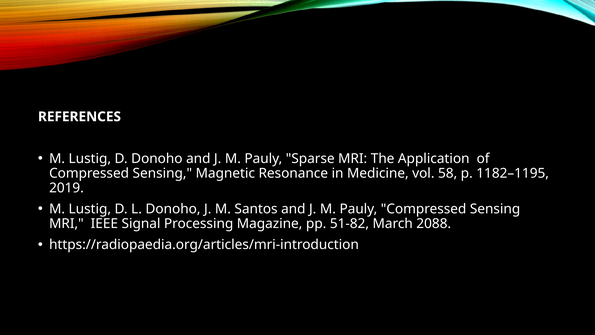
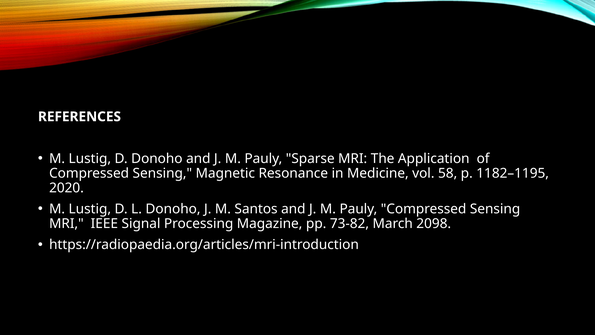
2019: 2019 -> 2020
51-82: 51-82 -> 73-82
2088: 2088 -> 2098
